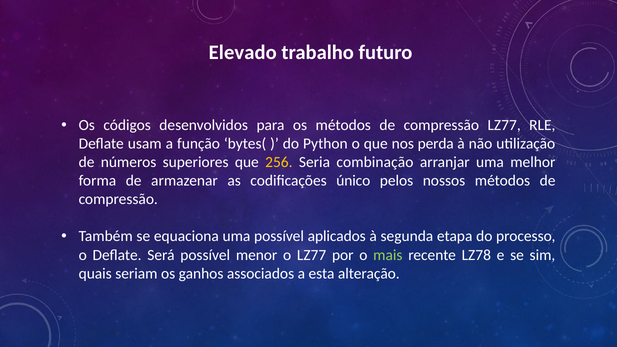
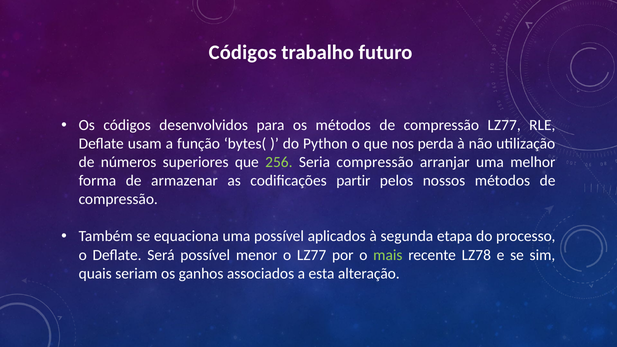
Elevado at (243, 52): Elevado -> Códigos
256 colour: yellow -> light green
Seria combinação: combinação -> compressão
único: único -> partir
